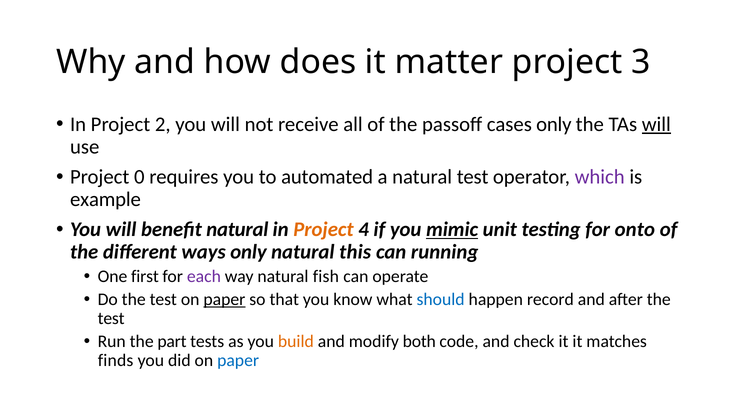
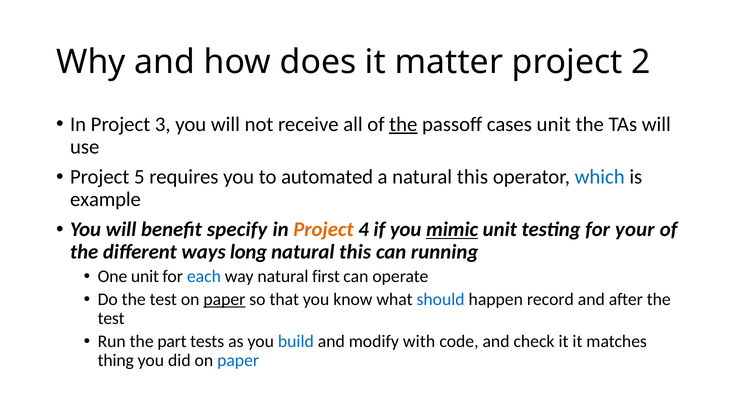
3: 3 -> 2
2: 2 -> 3
the at (403, 124) underline: none -> present
cases only: only -> unit
will at (656, 124) underline: present -> none
0: 0 -> 5
a natural test: test -> this
which colour: purple -> blue
benefit natural: natural -> specify
onto: onto -> your
ways only: only -> long
One first: first -> unit
each colour: purple -> blue
fish: fish -> first
build colour: orange -> blue
both: both -> with
finds: finds -> thing
